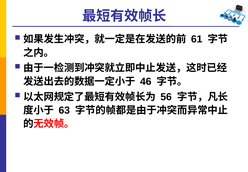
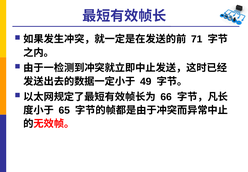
61: 61 -> 71
46: 46 -> 49
56: 56 -> 66
63: 63 -> 65
